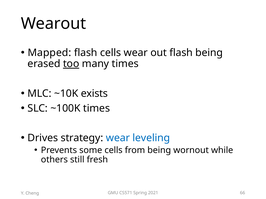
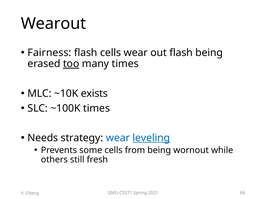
Mapped: Mapped -> Fairness
Drives: Drives -> Needs
leveling underline: none -> present
